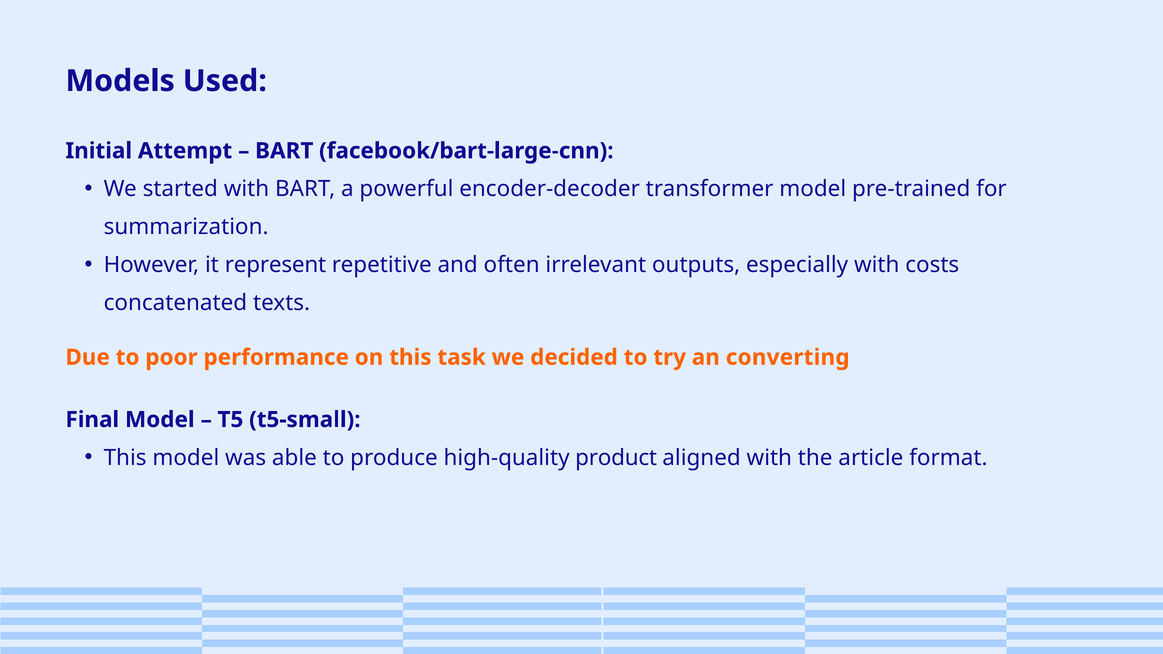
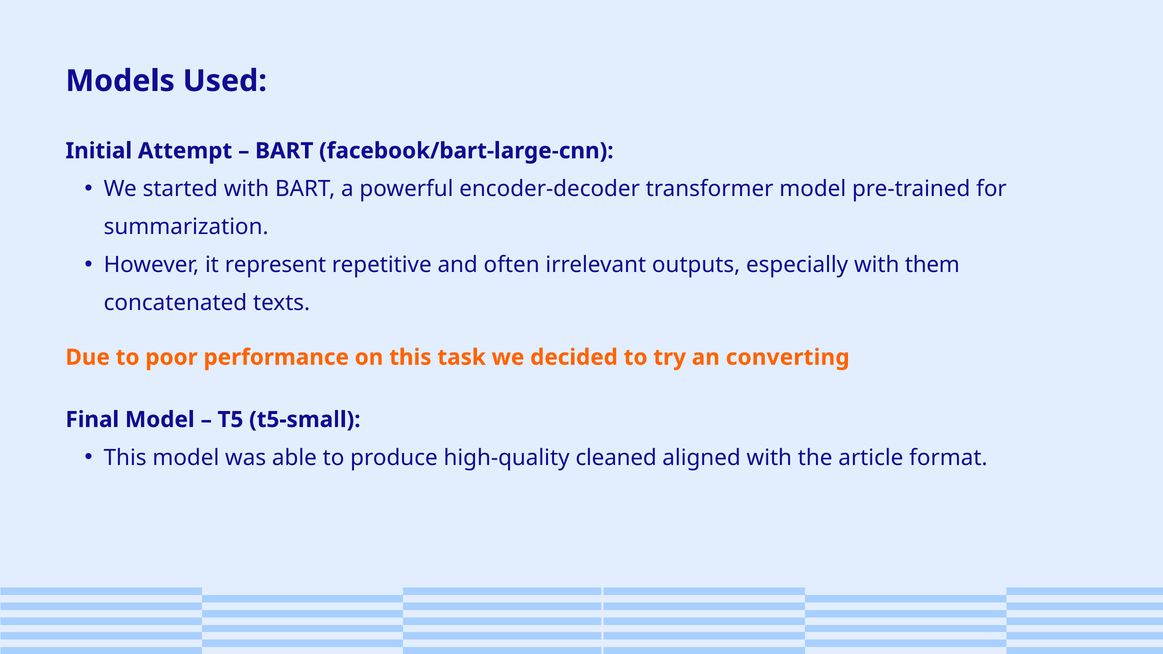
costs: costs -> them
product: product -> cleaned
